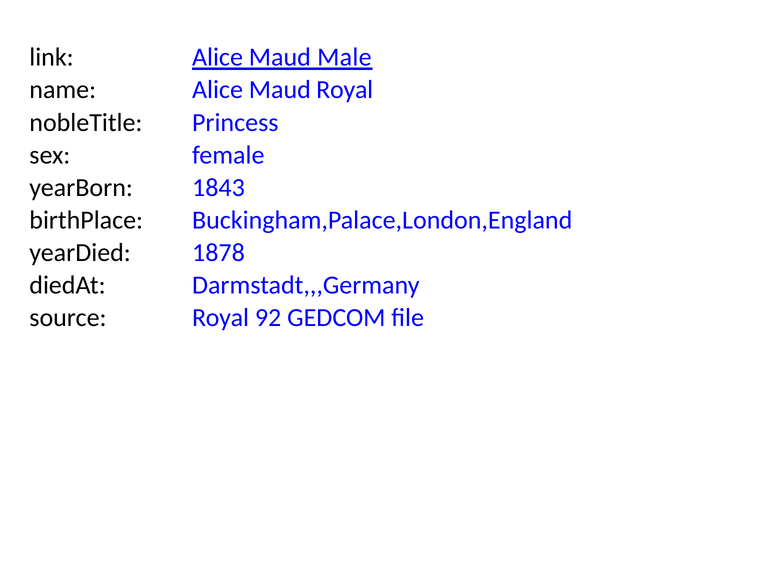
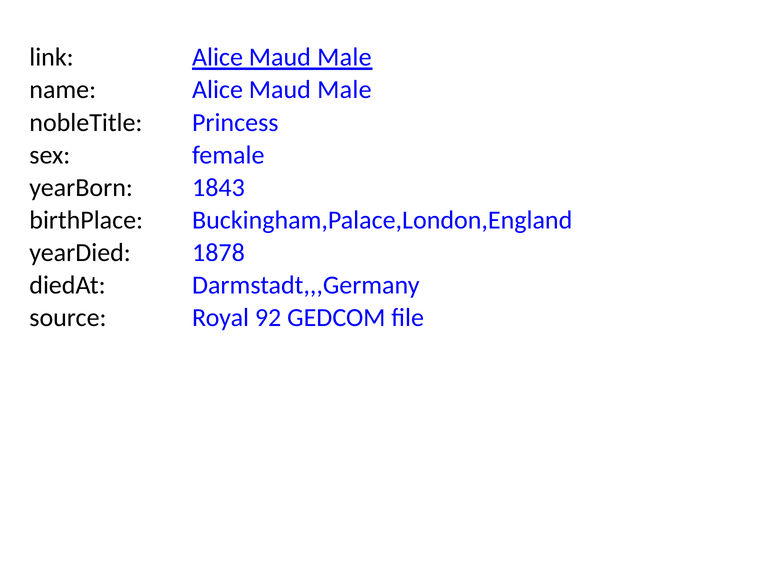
name Alice Maud Royal: Royal -> Male
